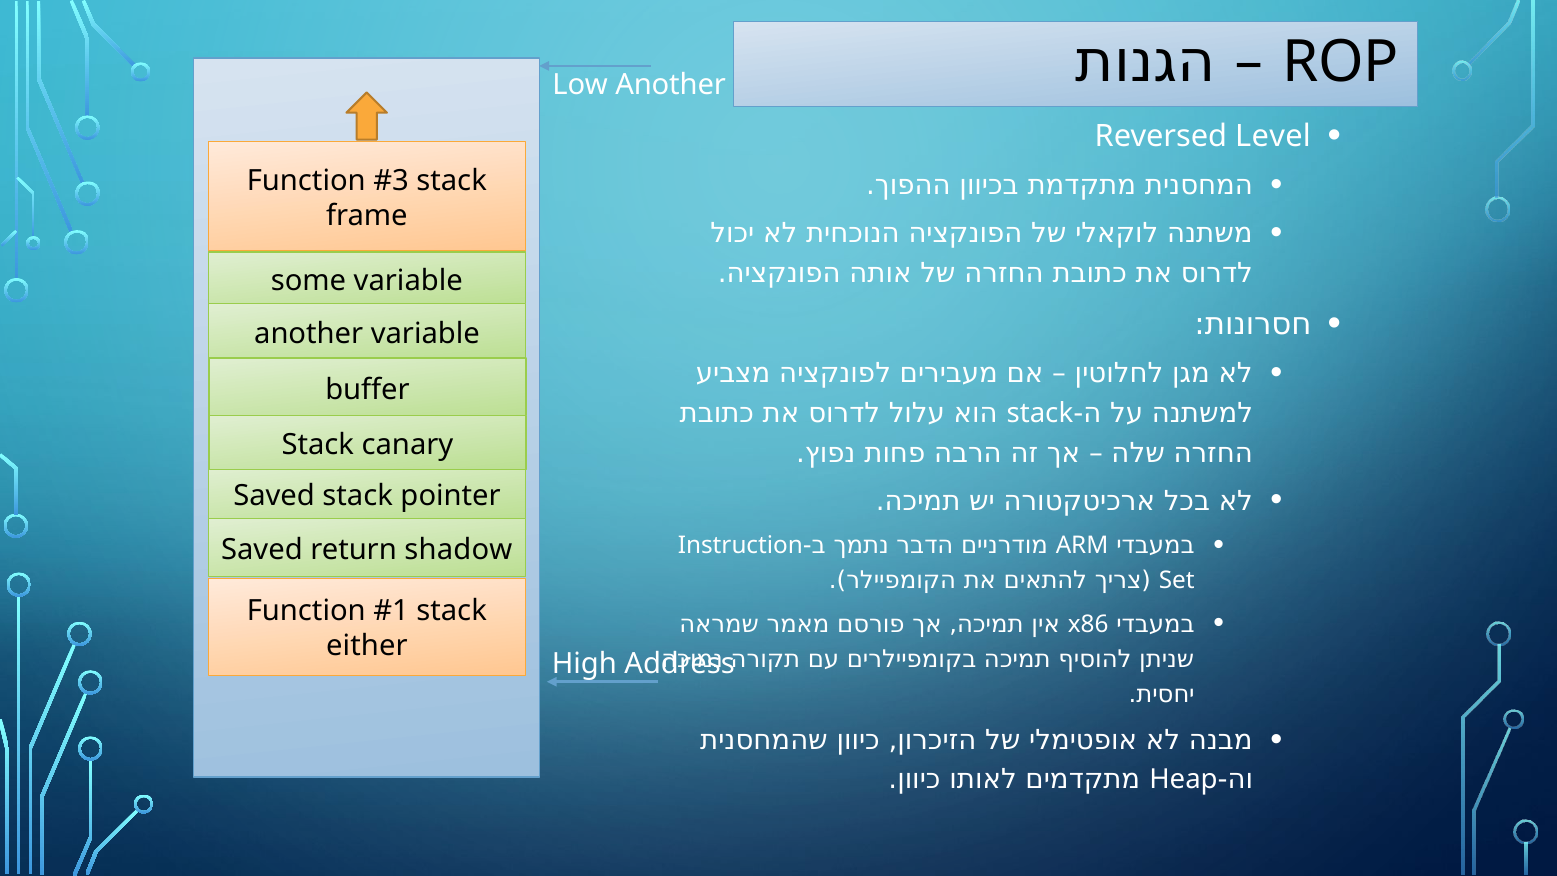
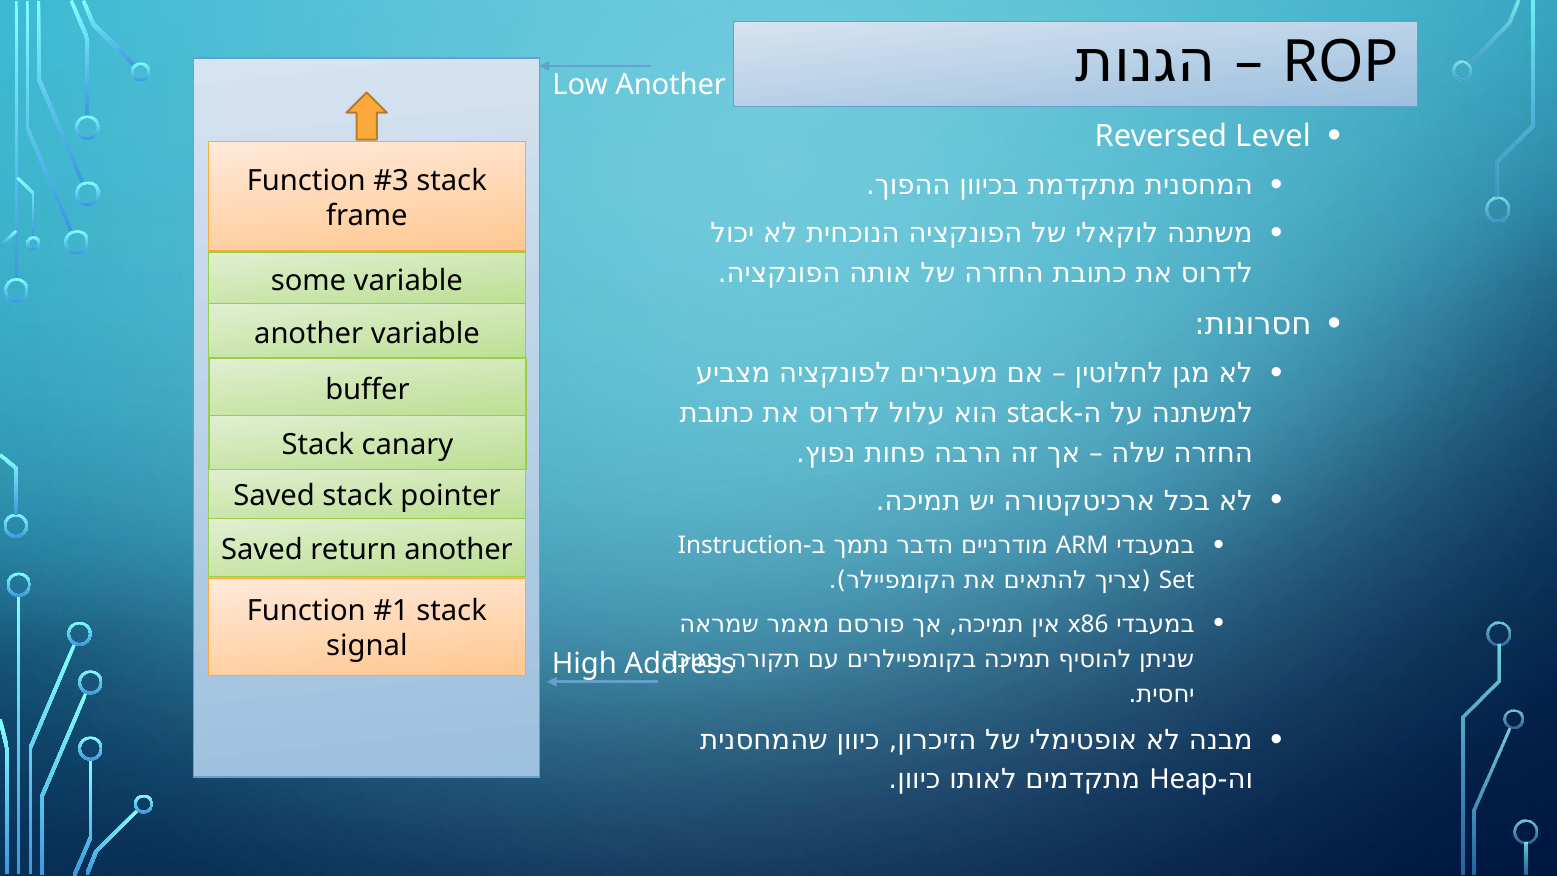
return shadow: shadow -> another
either: either -> signal
